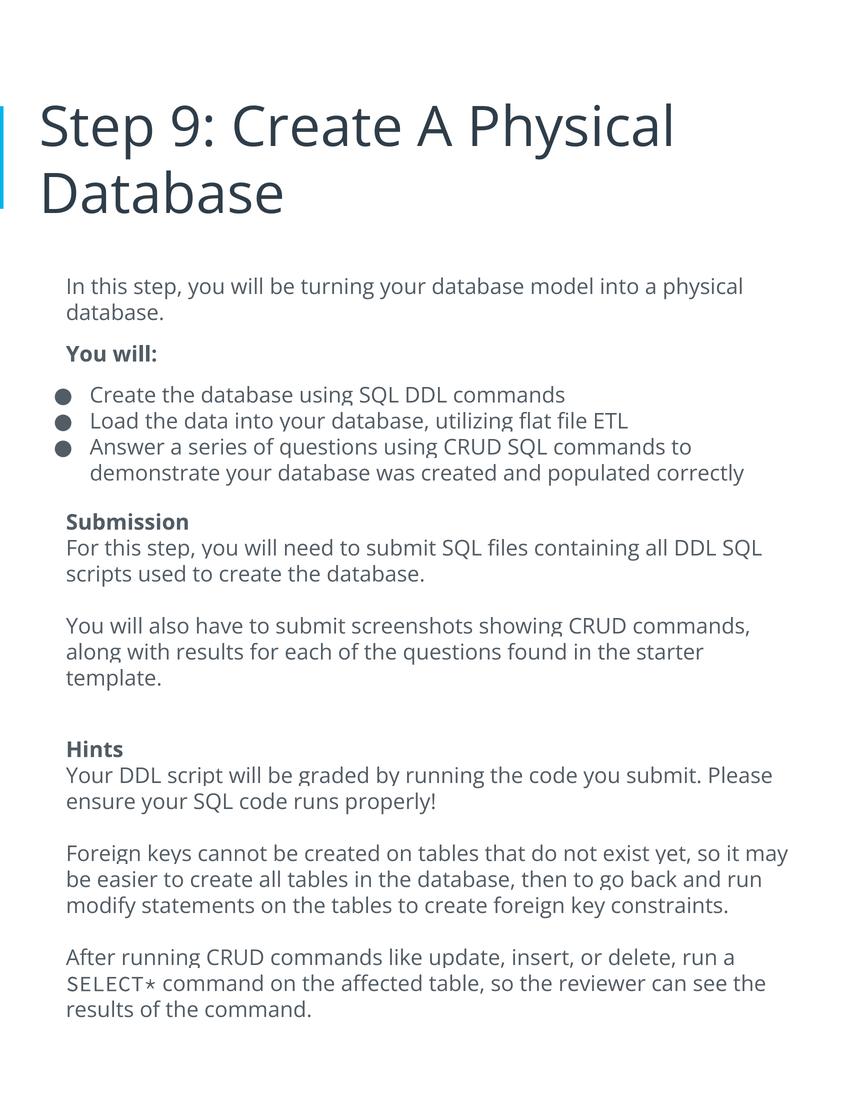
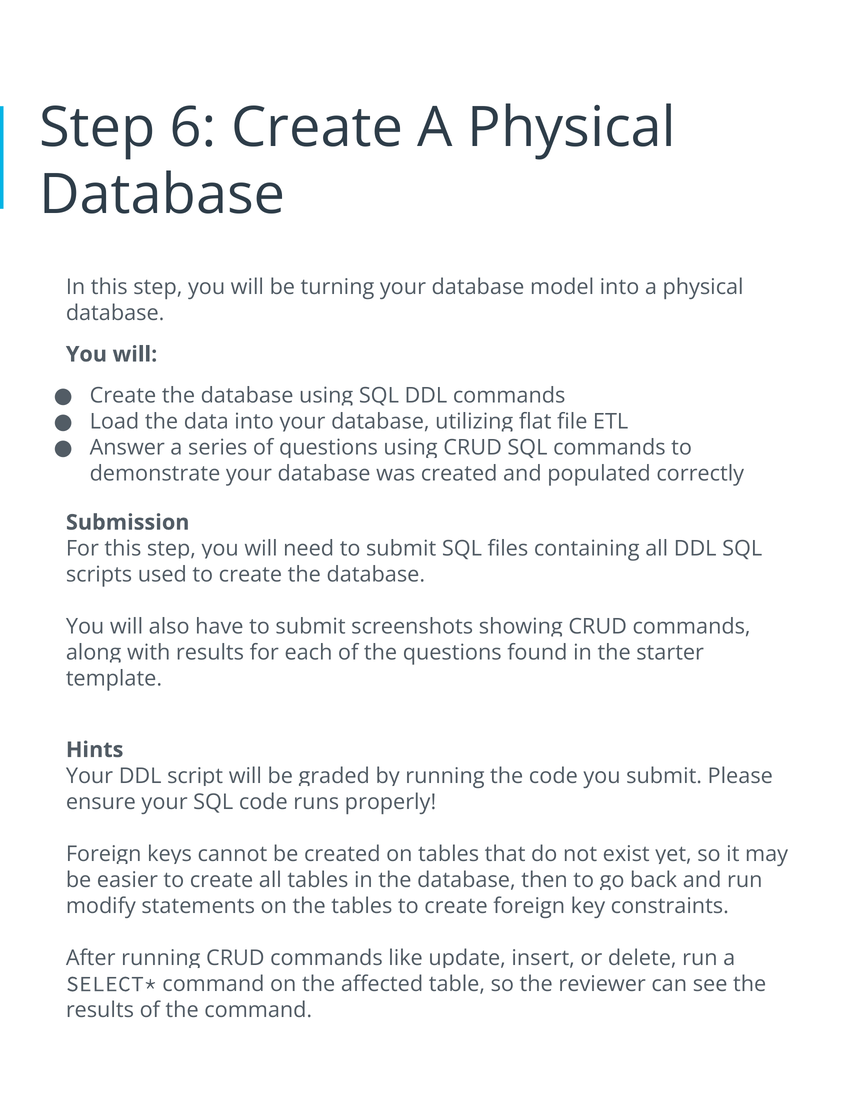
9: 9 -> 6
